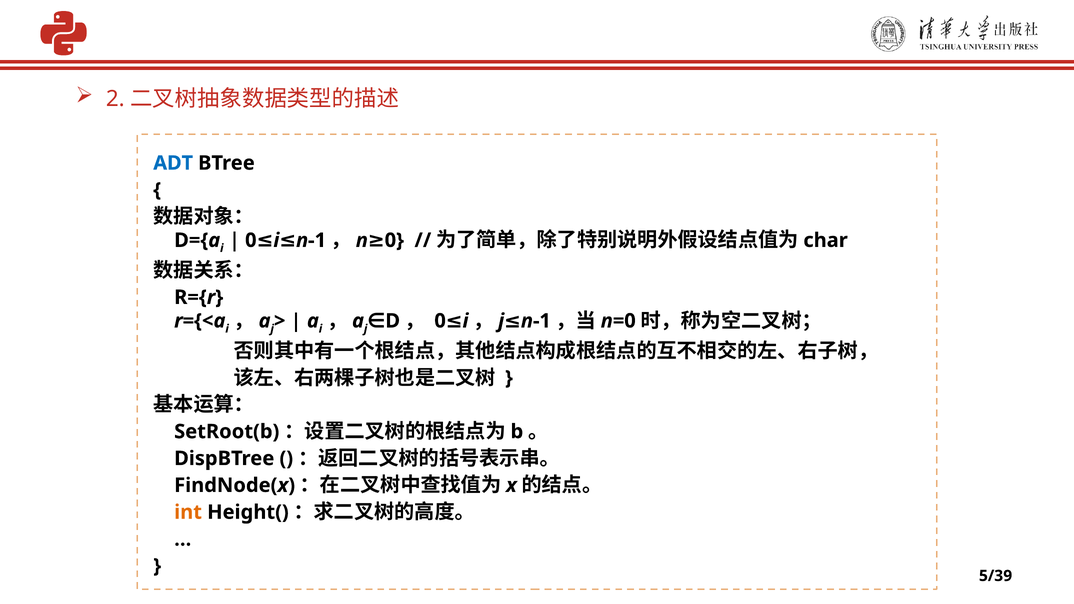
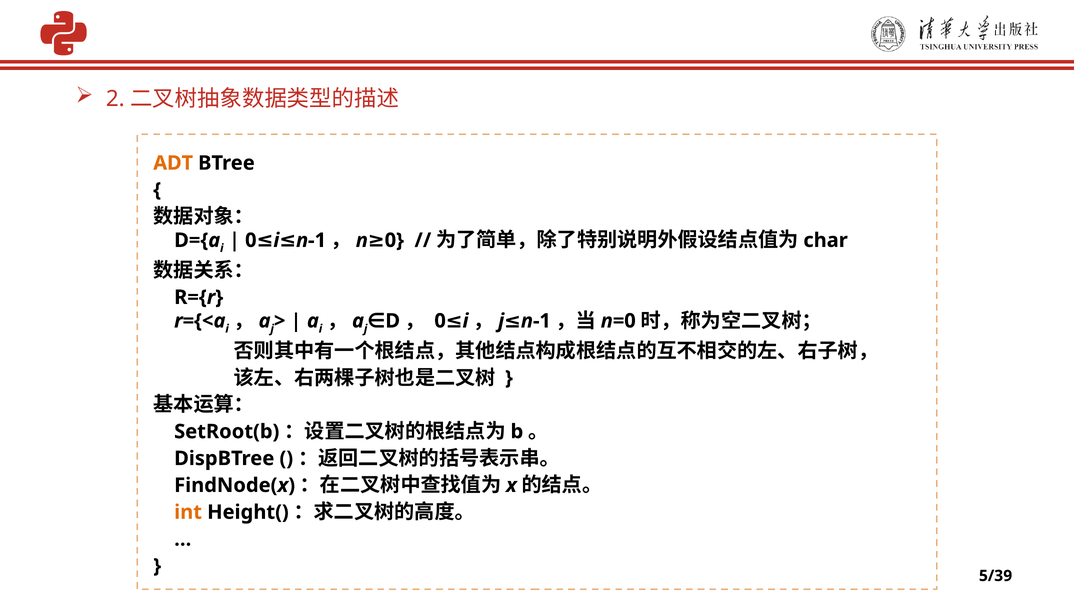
ADT colour: blue -> orange
